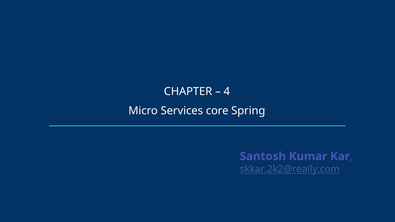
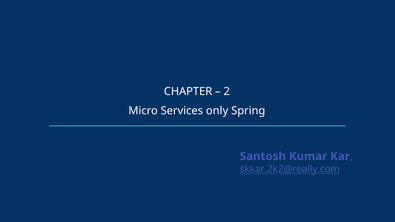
4: 4 -> 2
core: core -> only
